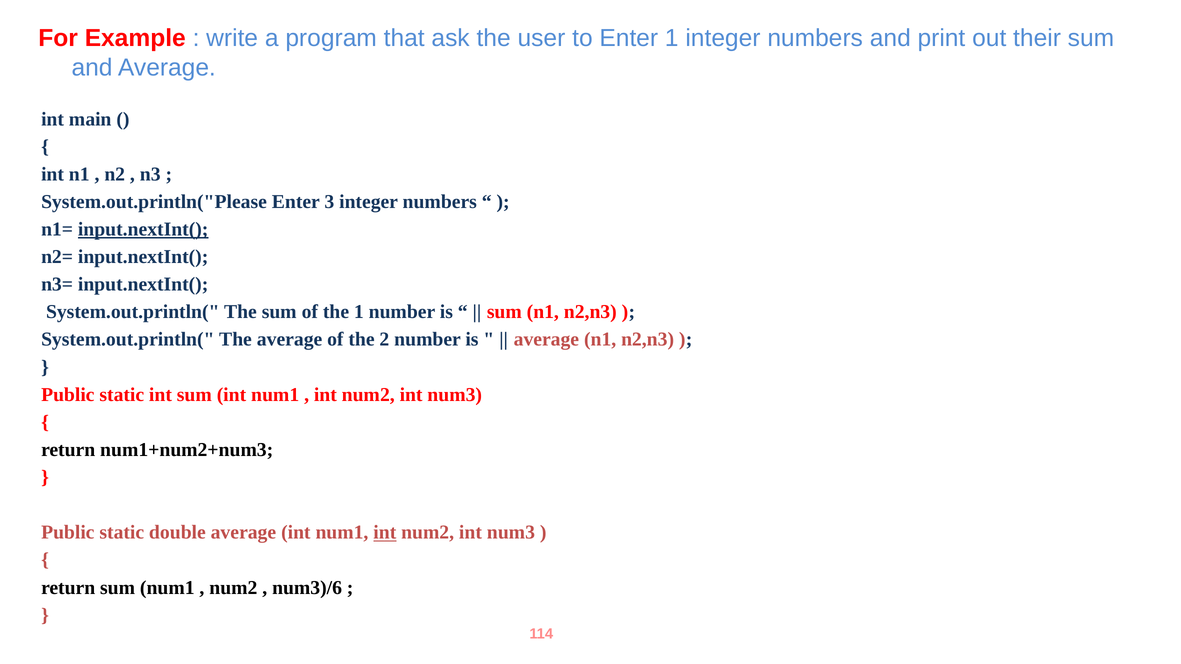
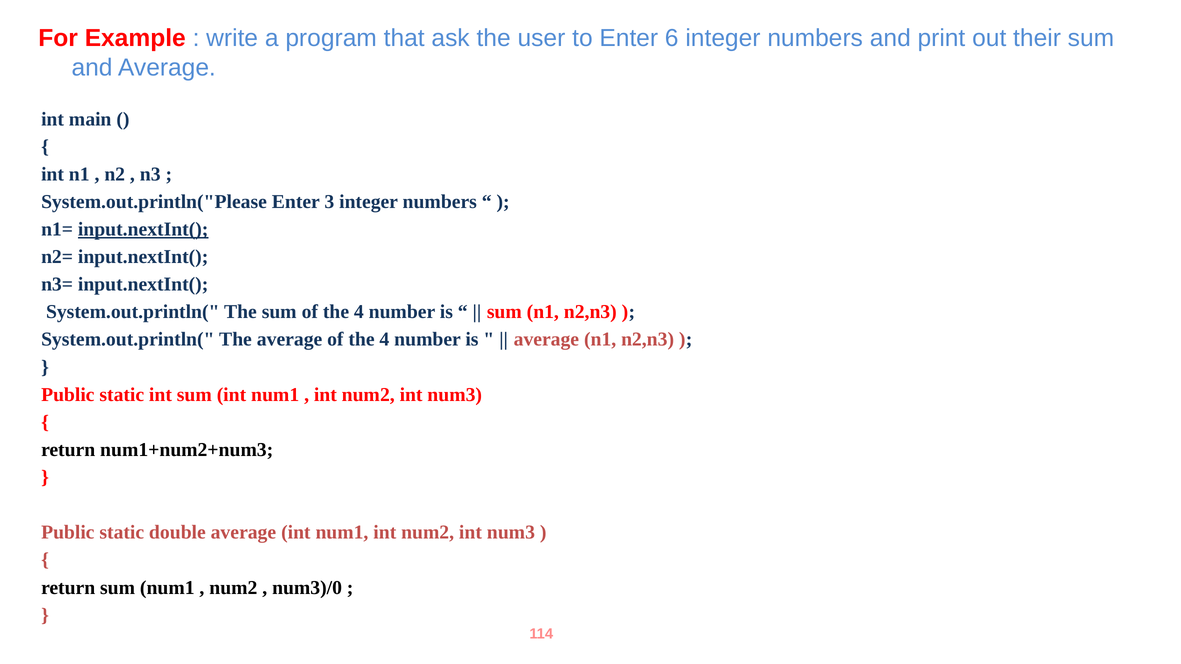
Enter 1: 1 -> 6
sum of the 1: 1 -> 4
average of the 2: 2 -> 4
int at (385, 533) underline: present -> none
num3)/6: num3)/6 -> num3)/0
